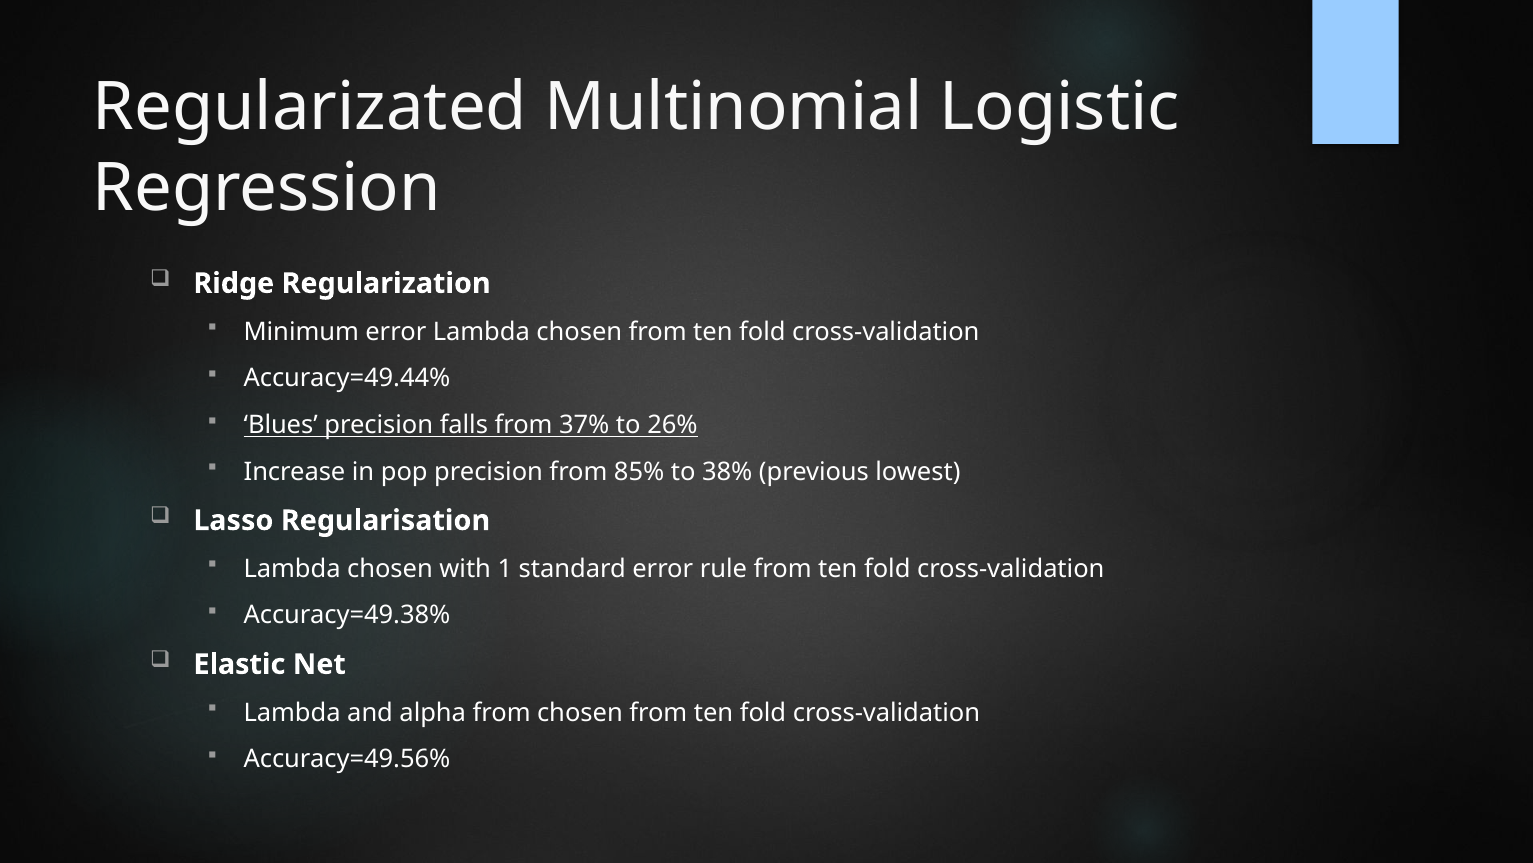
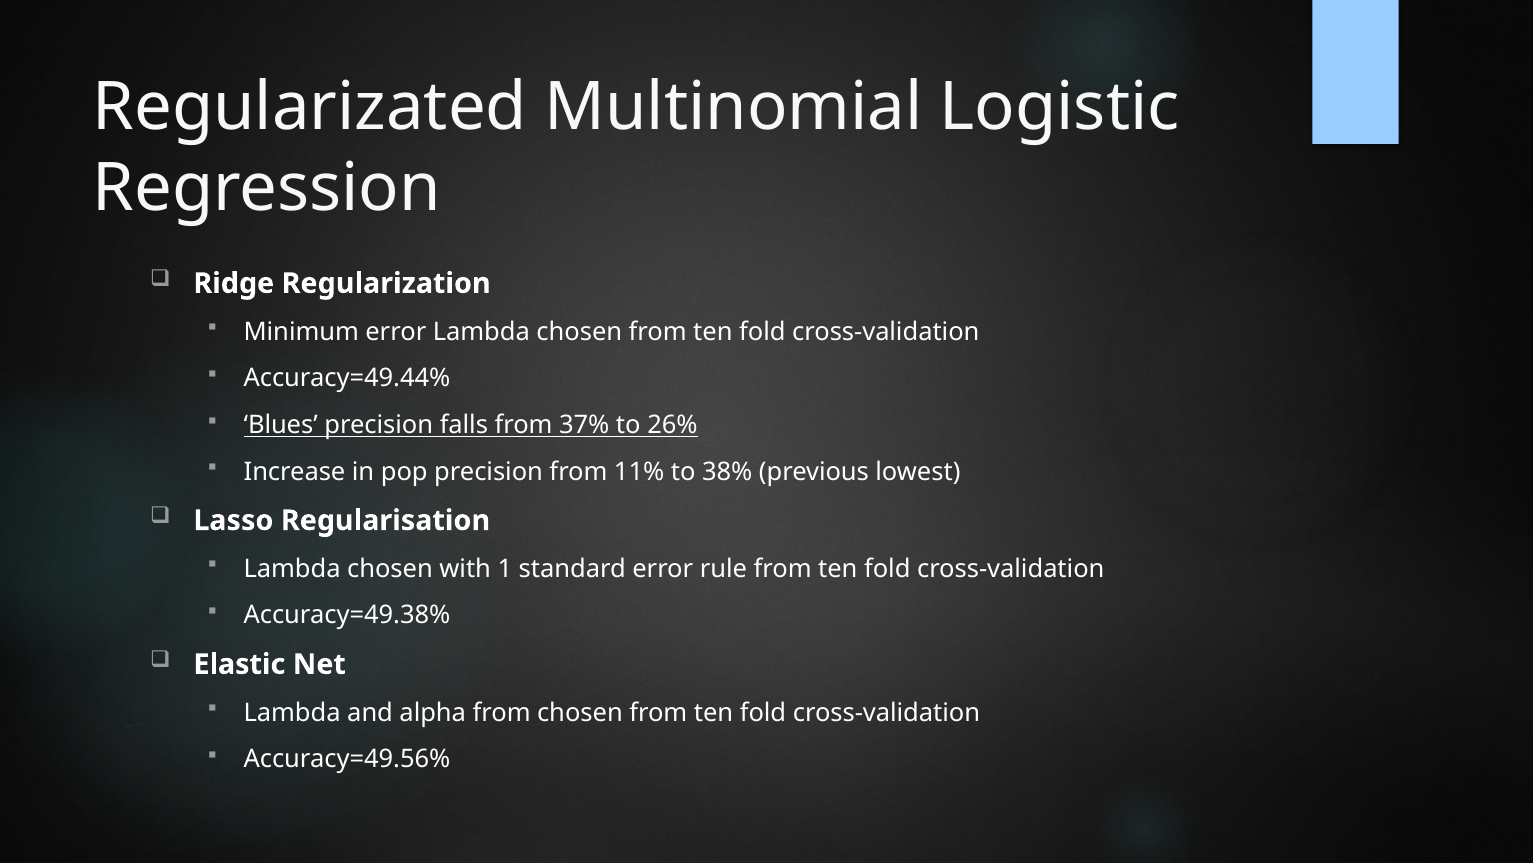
85%: 85% -> 11%
